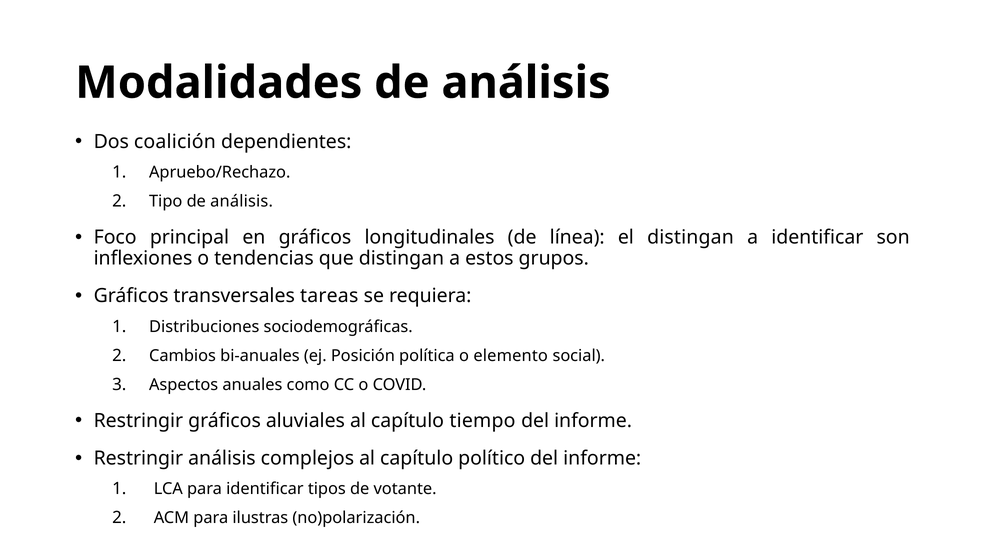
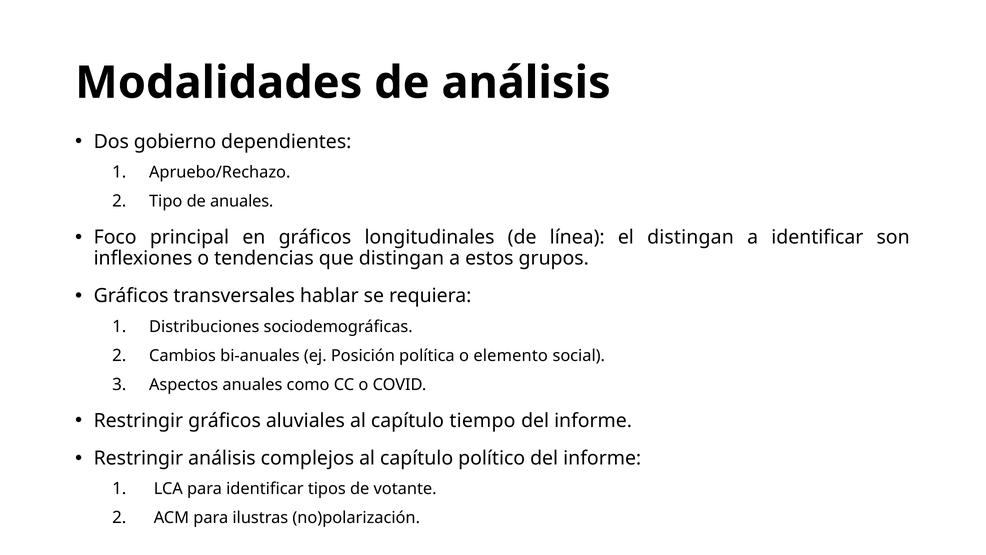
coalición: coalición -> gobierno
Tipo de análisis: análisis -> anuales
tareas: tareas -> hablar
